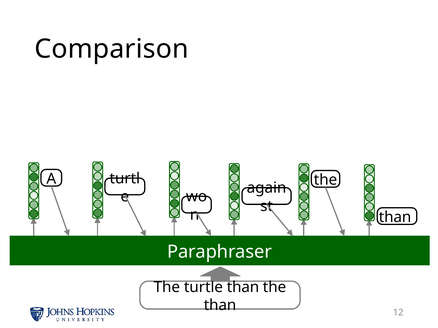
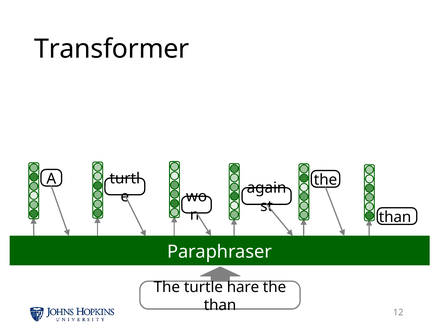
Comparison: Comparison -> Transformer
turtle than: than -> hare
